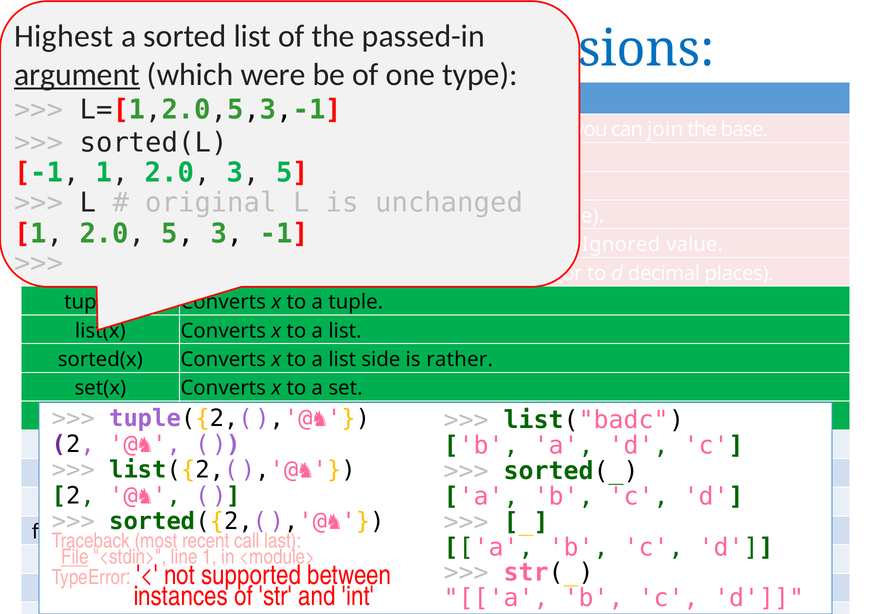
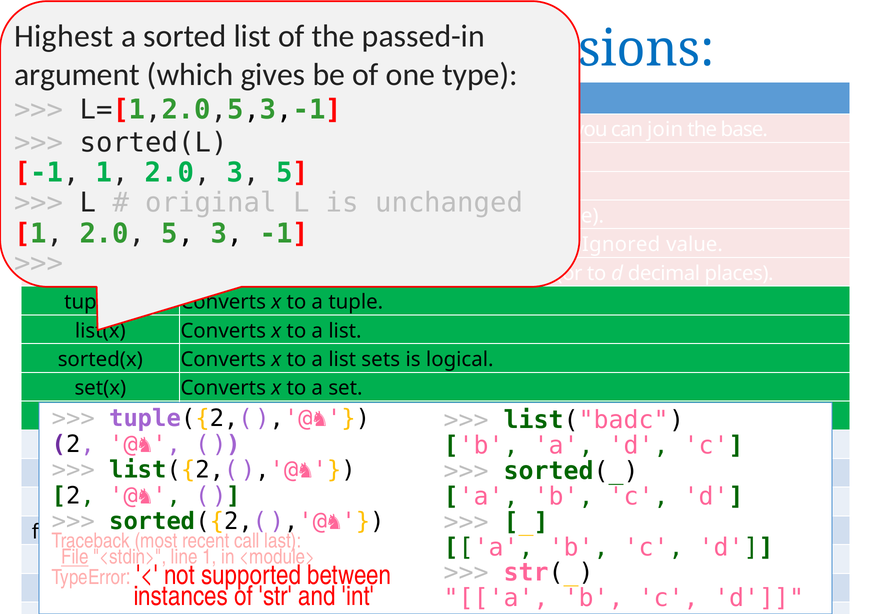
argument underline: present -> none
were: were -> gives
side: side -> sets
is rather: rather -> logical
